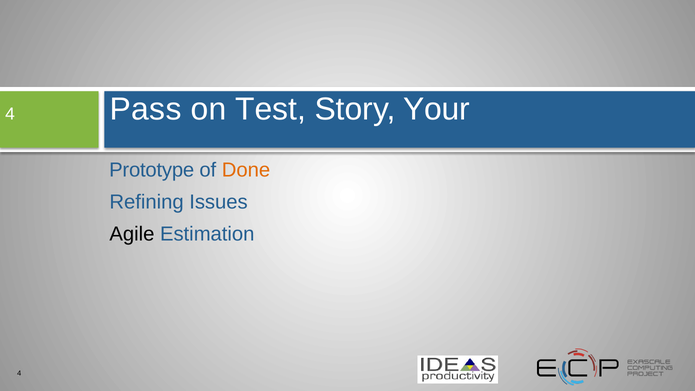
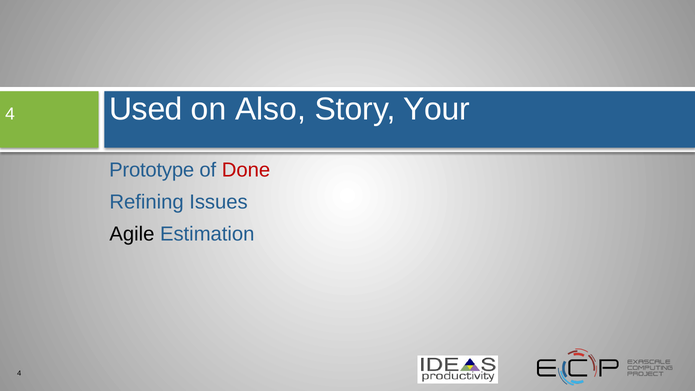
Pass: Pass -> Used
Test: Test -> Also
Done colour: orange -> red
